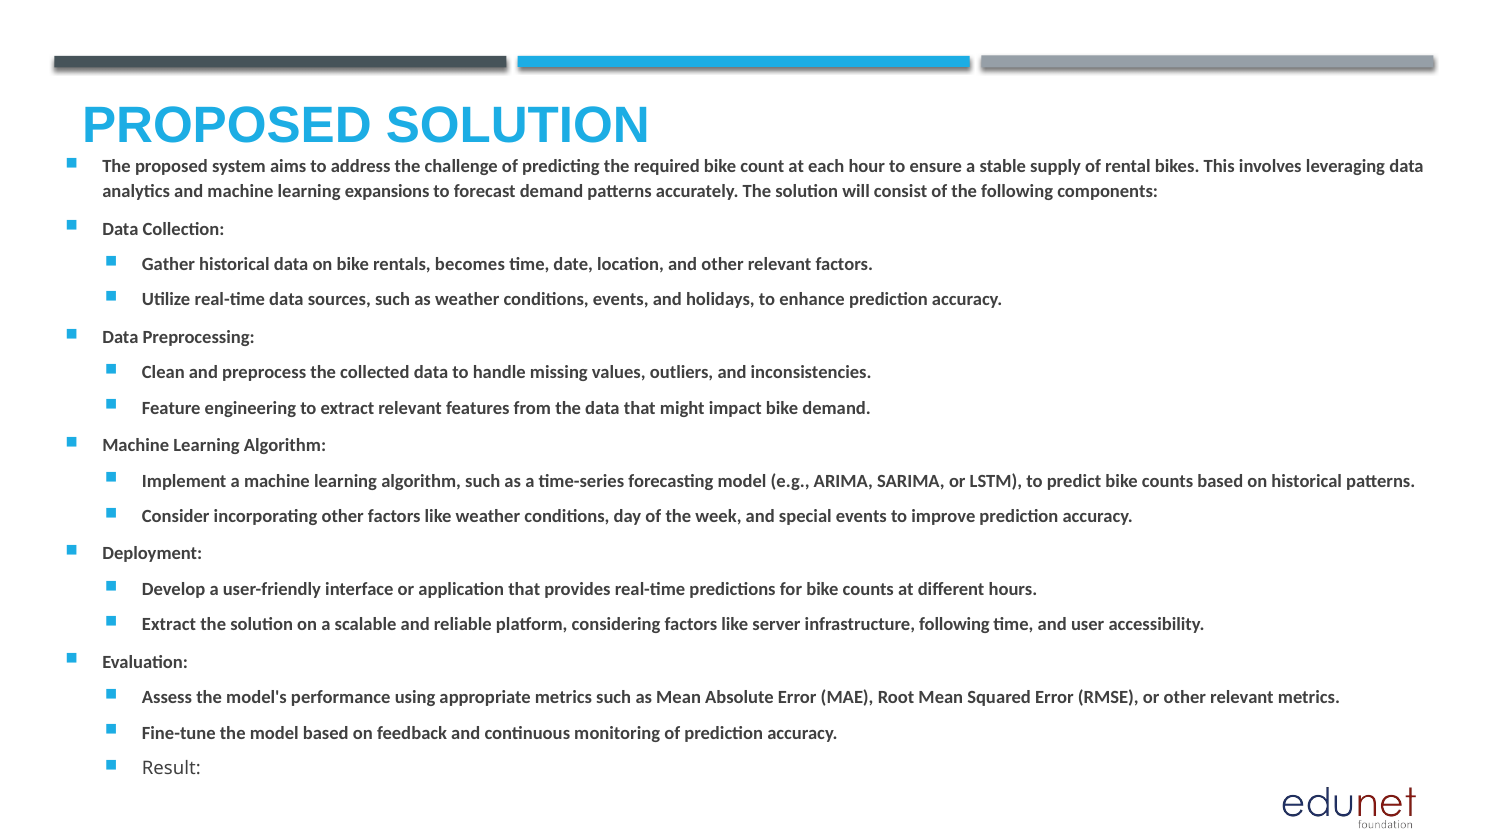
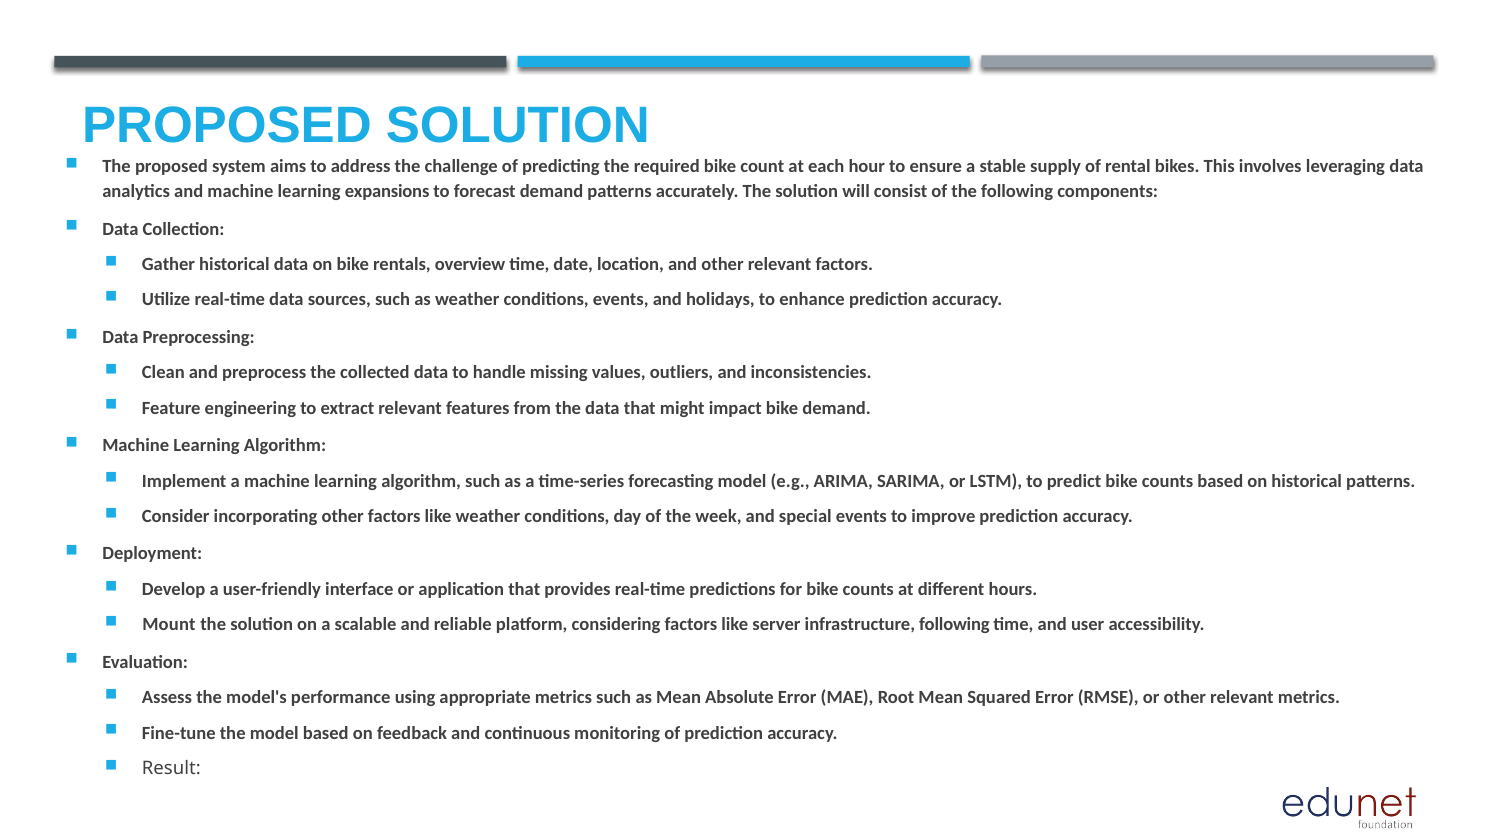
becomes: becomes -> overview
Extract at (169, 625): Extract -> Mount
